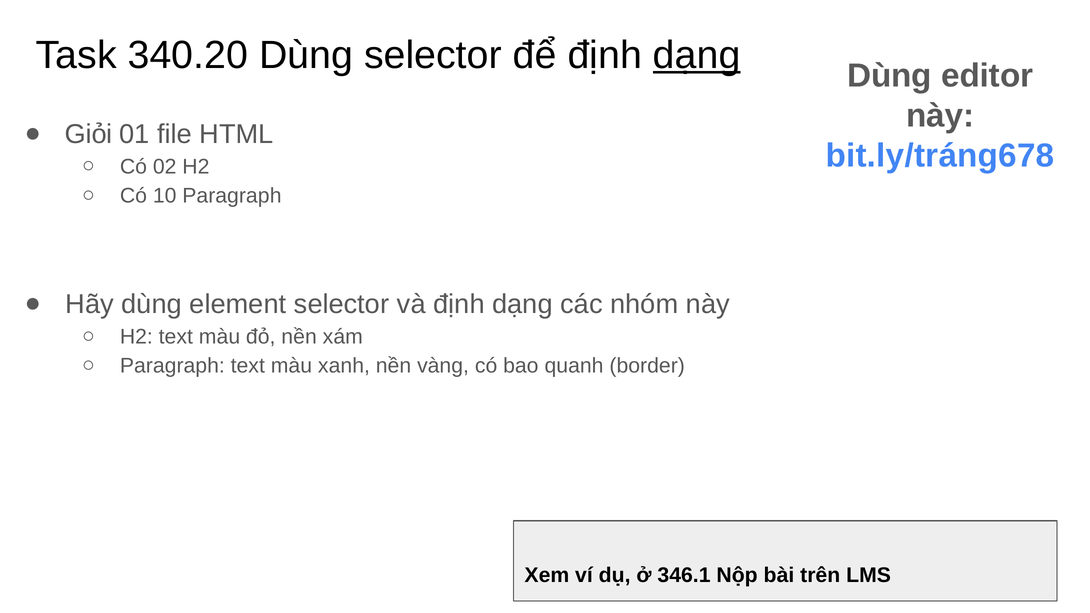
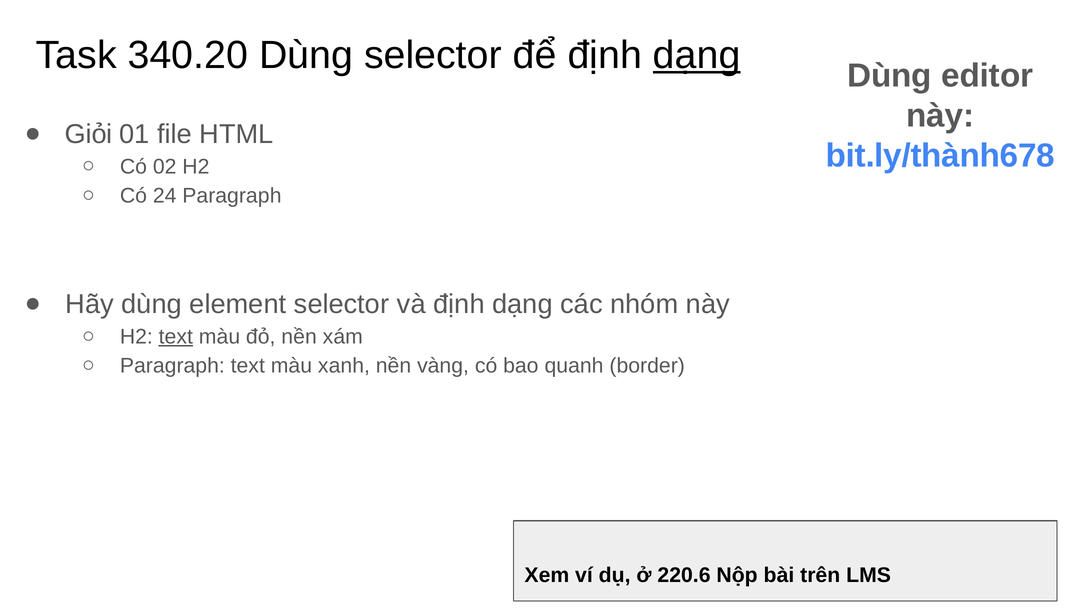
bit.ly/tráng678: bit.ly/tráng678 -> bit.ly/thành678
10: 10 -> 24
text at (176, 337) underline: none -> present
346.1: 346.1 -> 220.6
